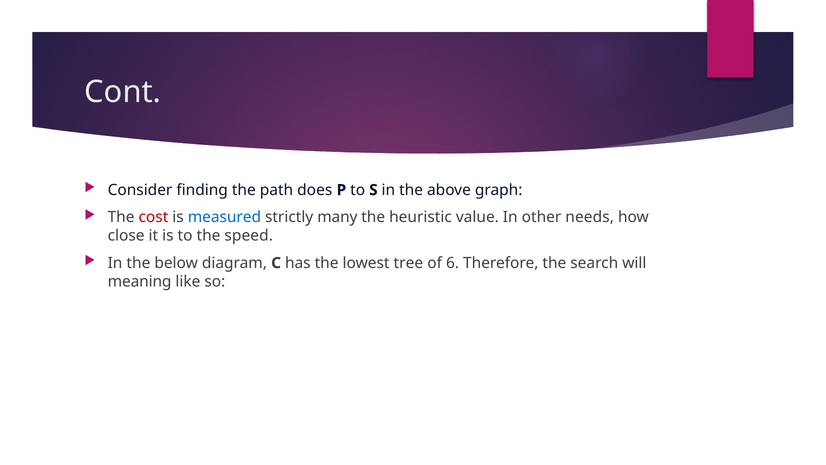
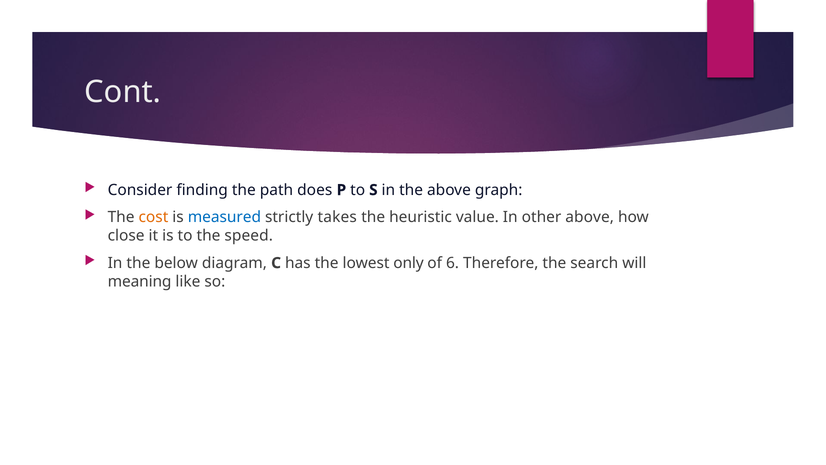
cost colour: red -> orange
many: many -> takes
other needs: needs -> above
tree: tree -> only
